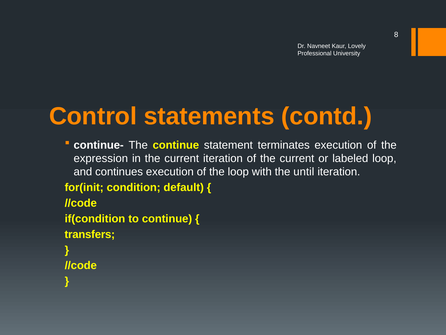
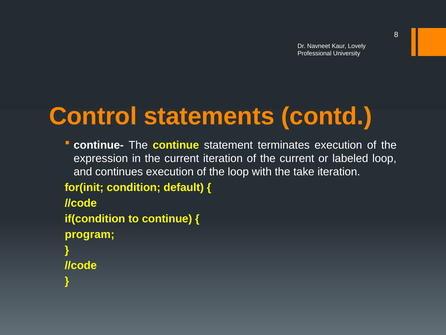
until: until -> take
transfers: transfers -> program
